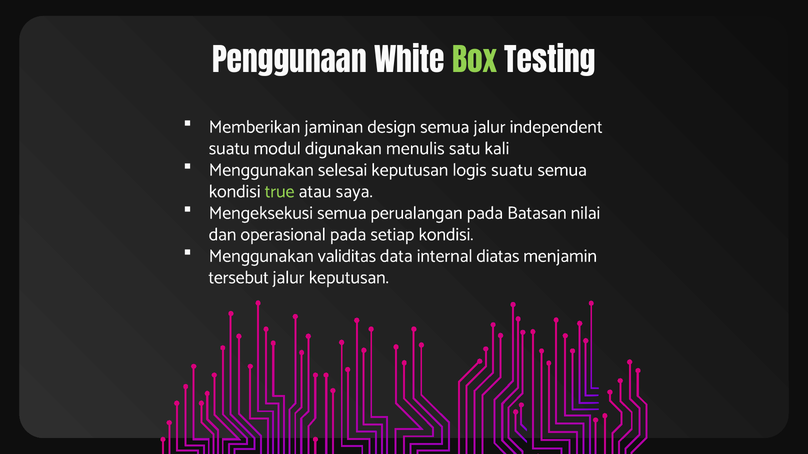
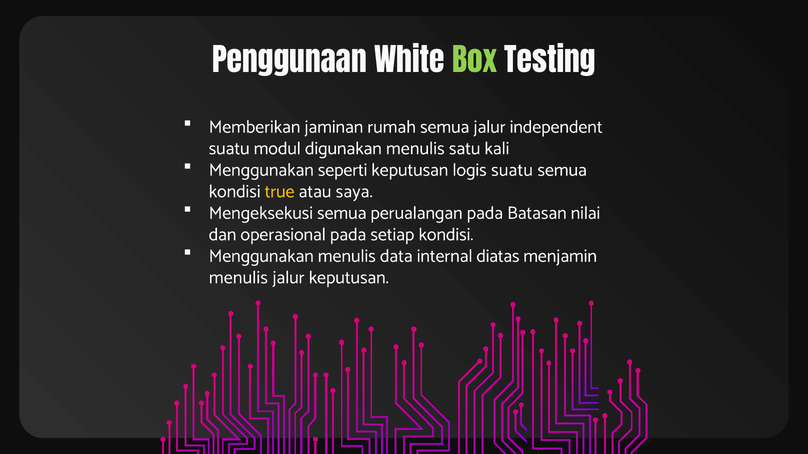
design: design -> rumah
selesai: selesai -> seperti
true colour: light green -> yellow
Menggunakan validitas: validitas -> menulis
tersebut at (239, 278): tersebut -> menulis
